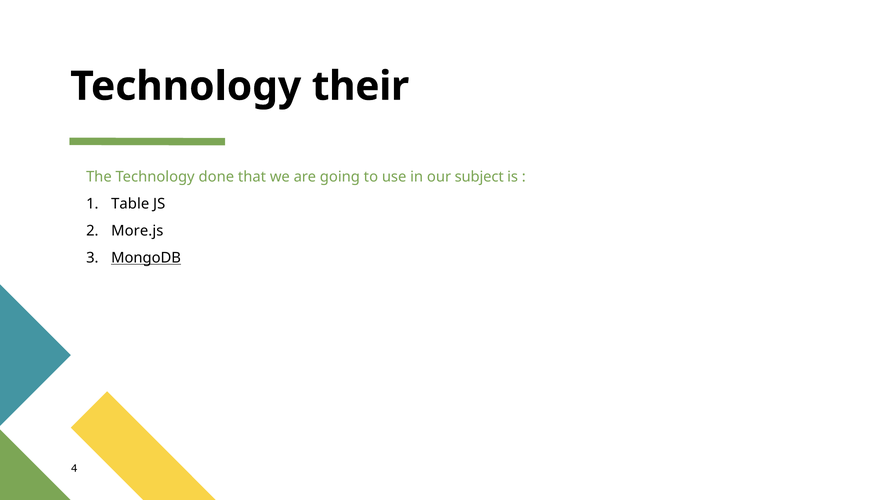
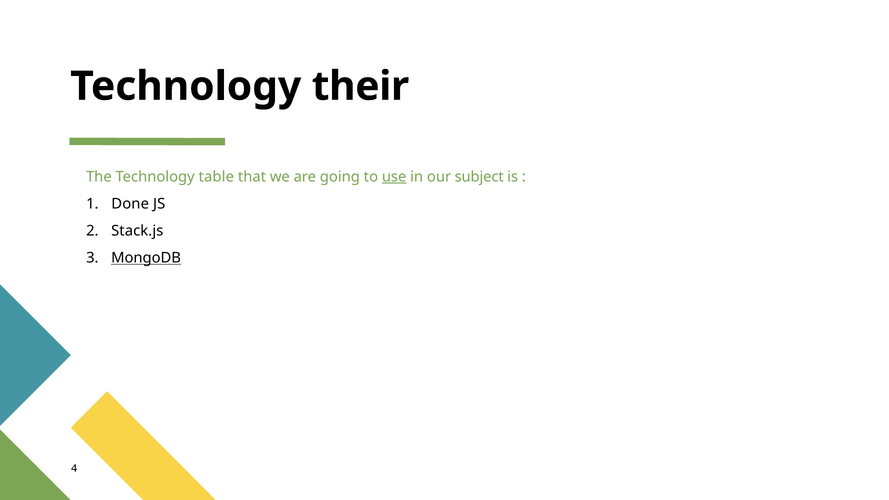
done: done -> table
use underline: none -> present
Table: Table -> Done
More.js: More.js -> Stack.js
